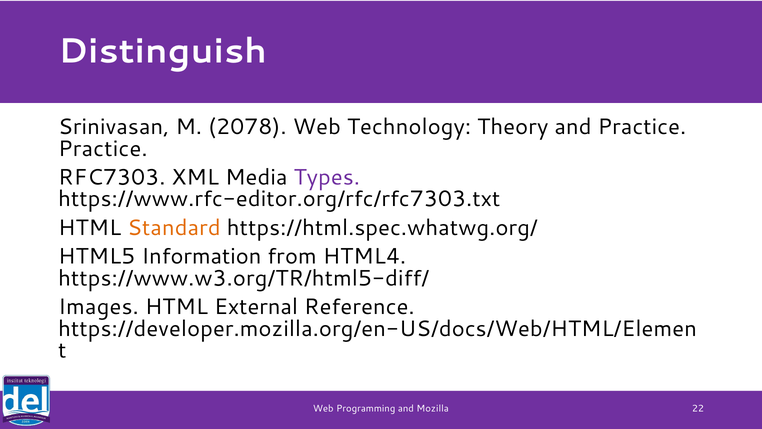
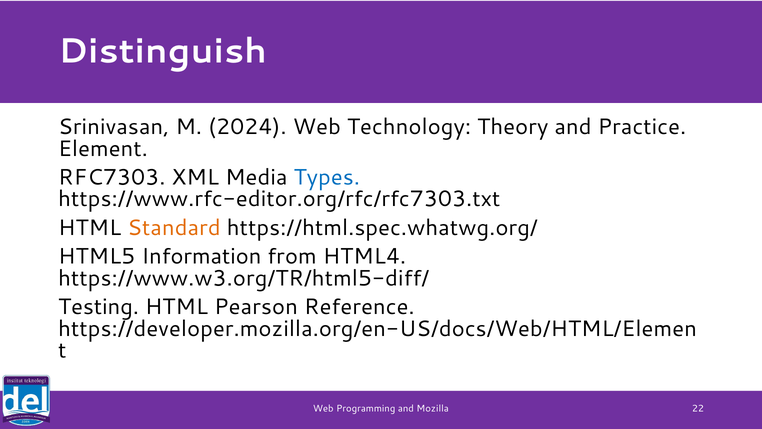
2078: 2078 -> 2024
Practice at (103, 149): Practice -> Element
Types colour: purple -> blue
Images: Images -> Testing
External: External -> Pearson
